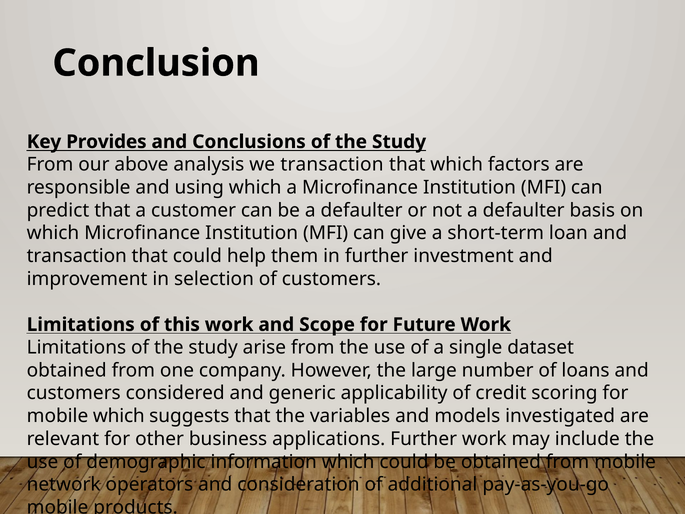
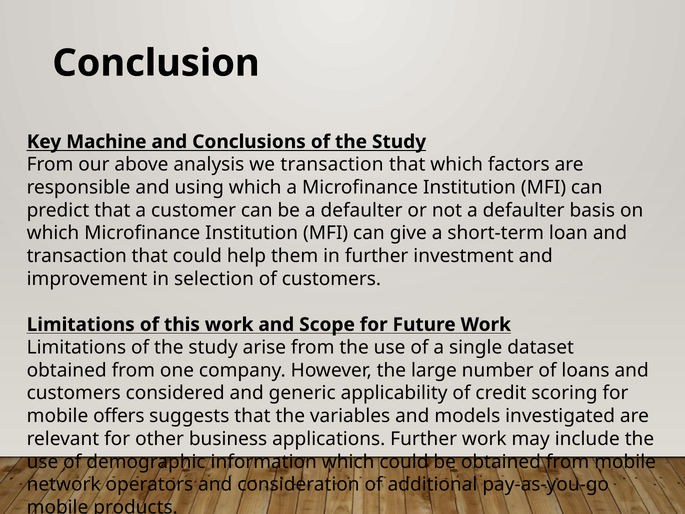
Provides: Provides -> Machine
mobile which: which -> offers
